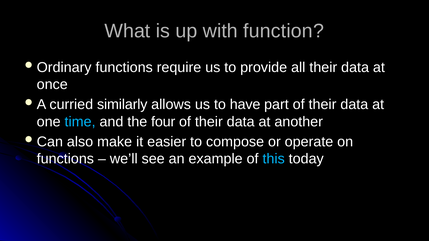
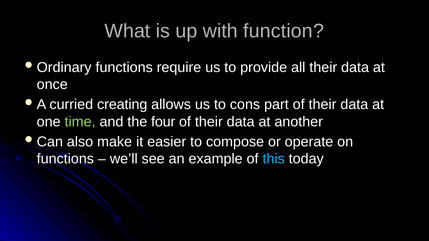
similarly: similarly -> creating
have: have -> cons
time colour: light blue -> light green
